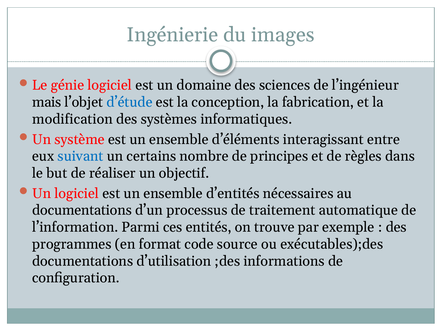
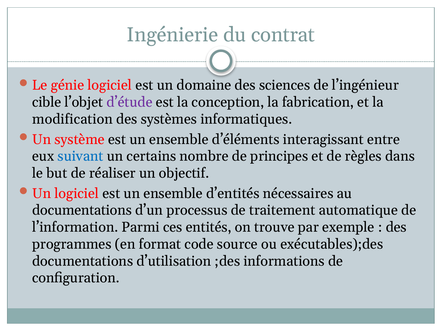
images: images -> contrat
mais: mais -> cible
d’étude colour: blue -> purple
